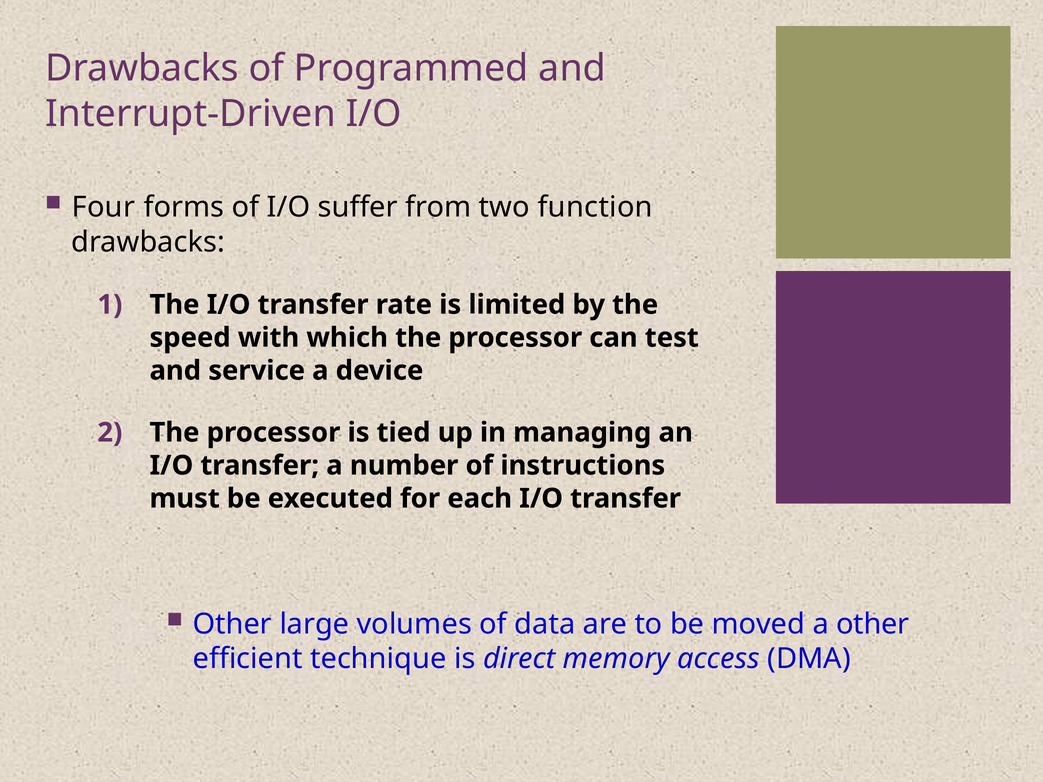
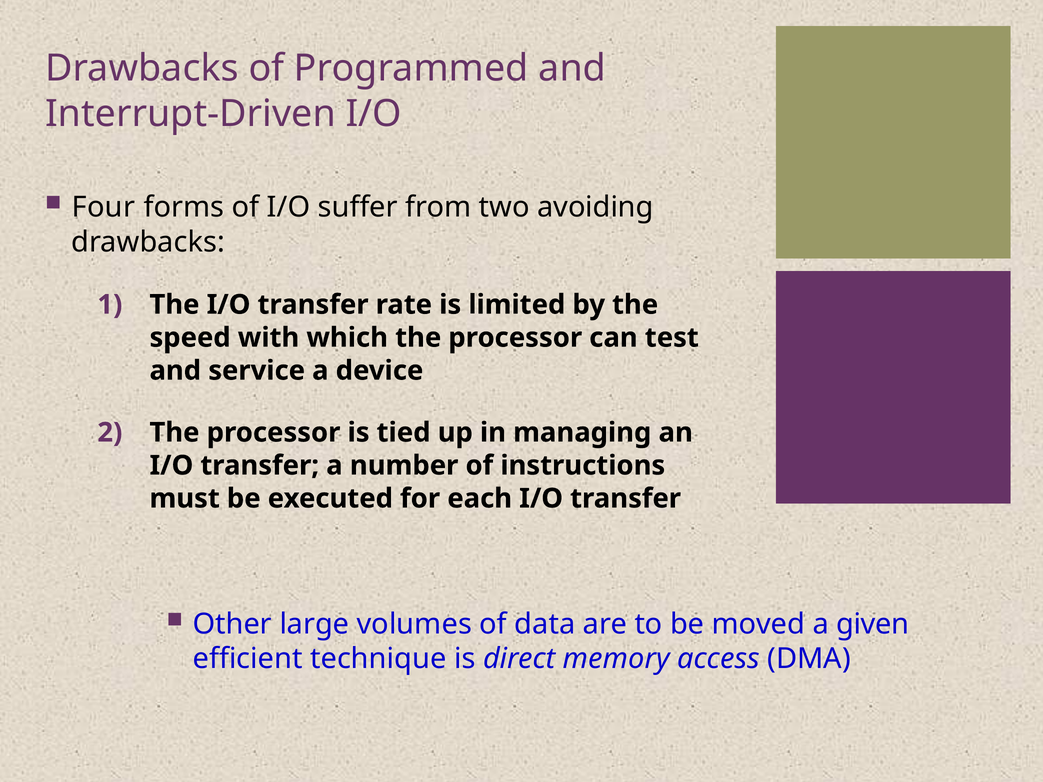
function: function -> avoiding
a other: other -> given
